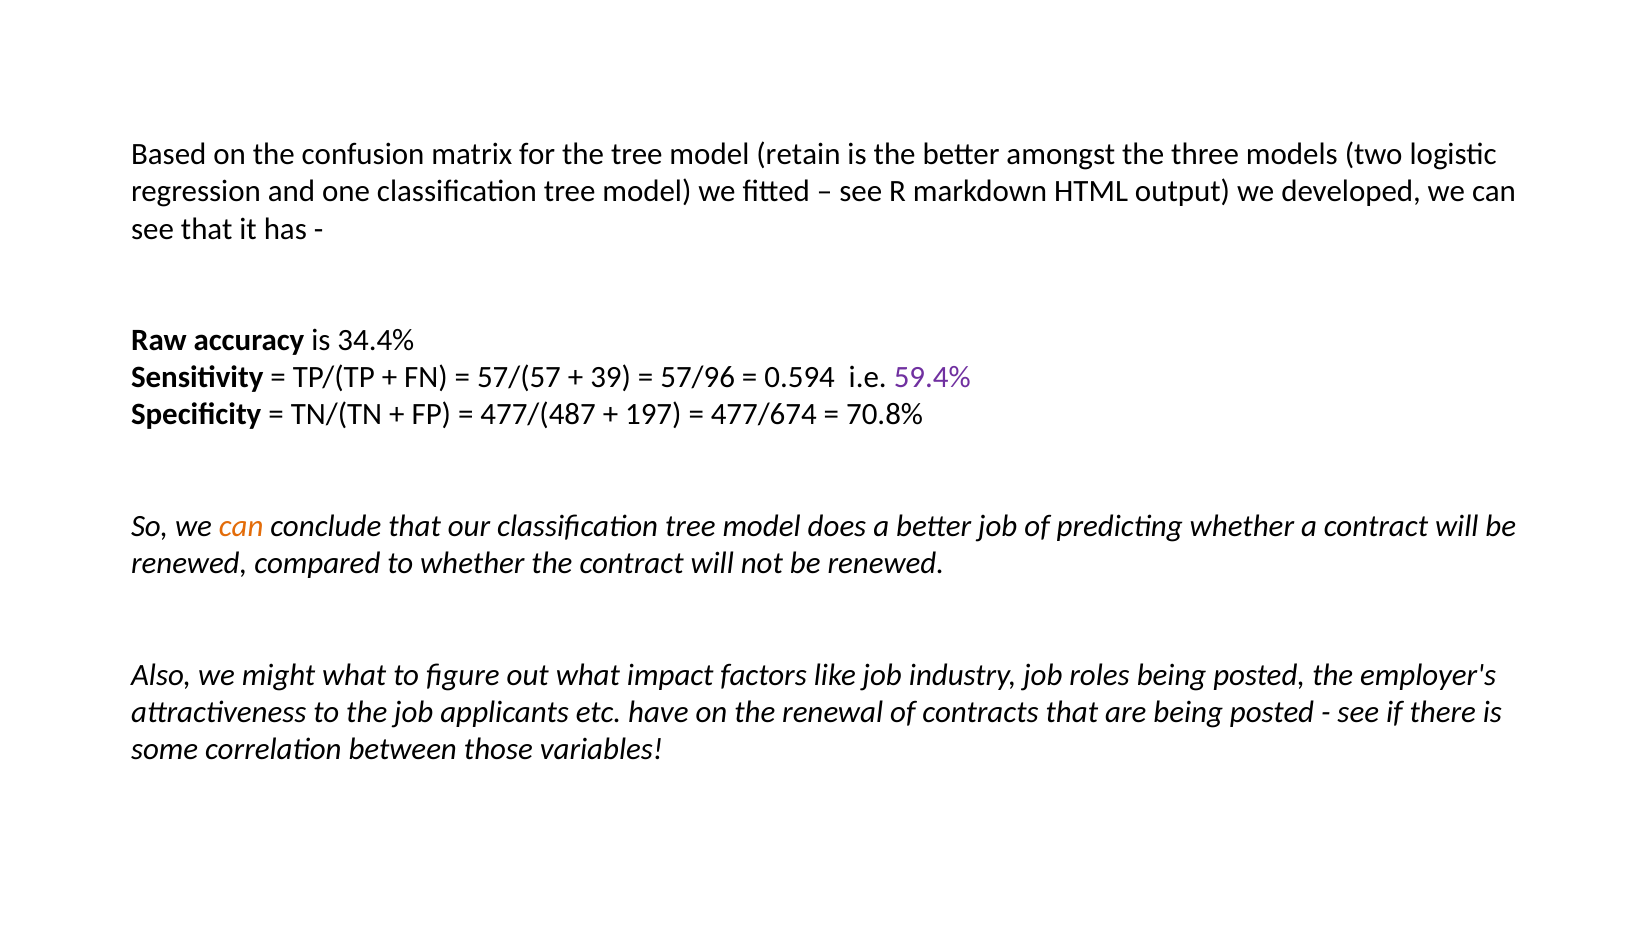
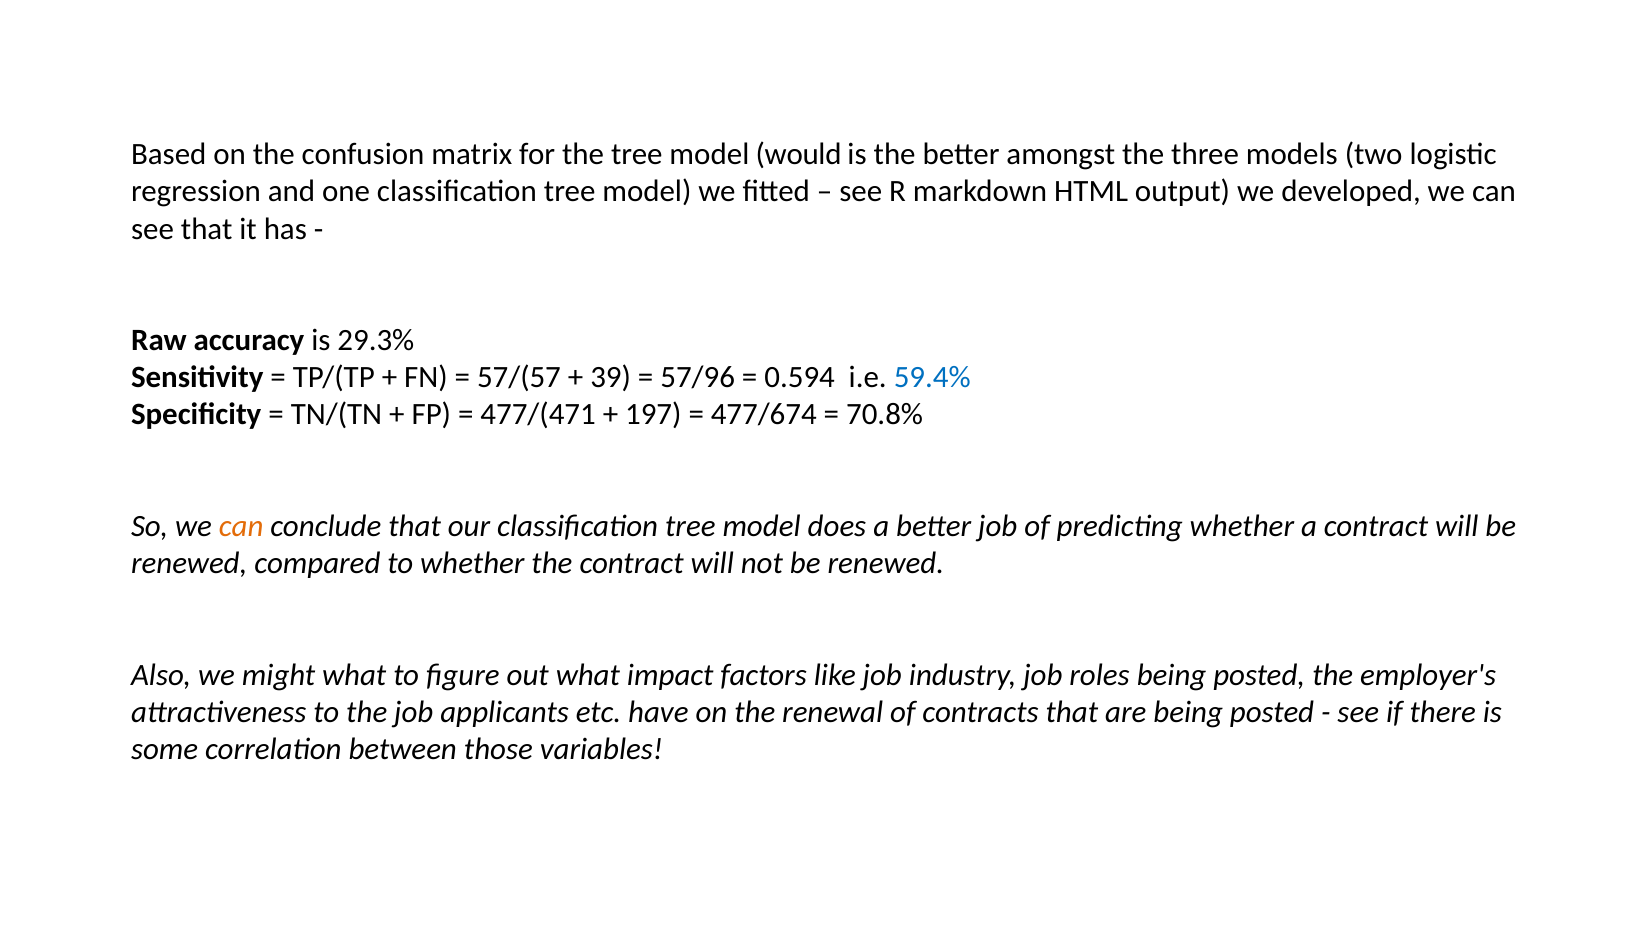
retain: retain -> would
34.4%: 34.4% -> 29.3%
59.4% colour: purple -> blue
477/(487: 477/(487 -> 477/(471
